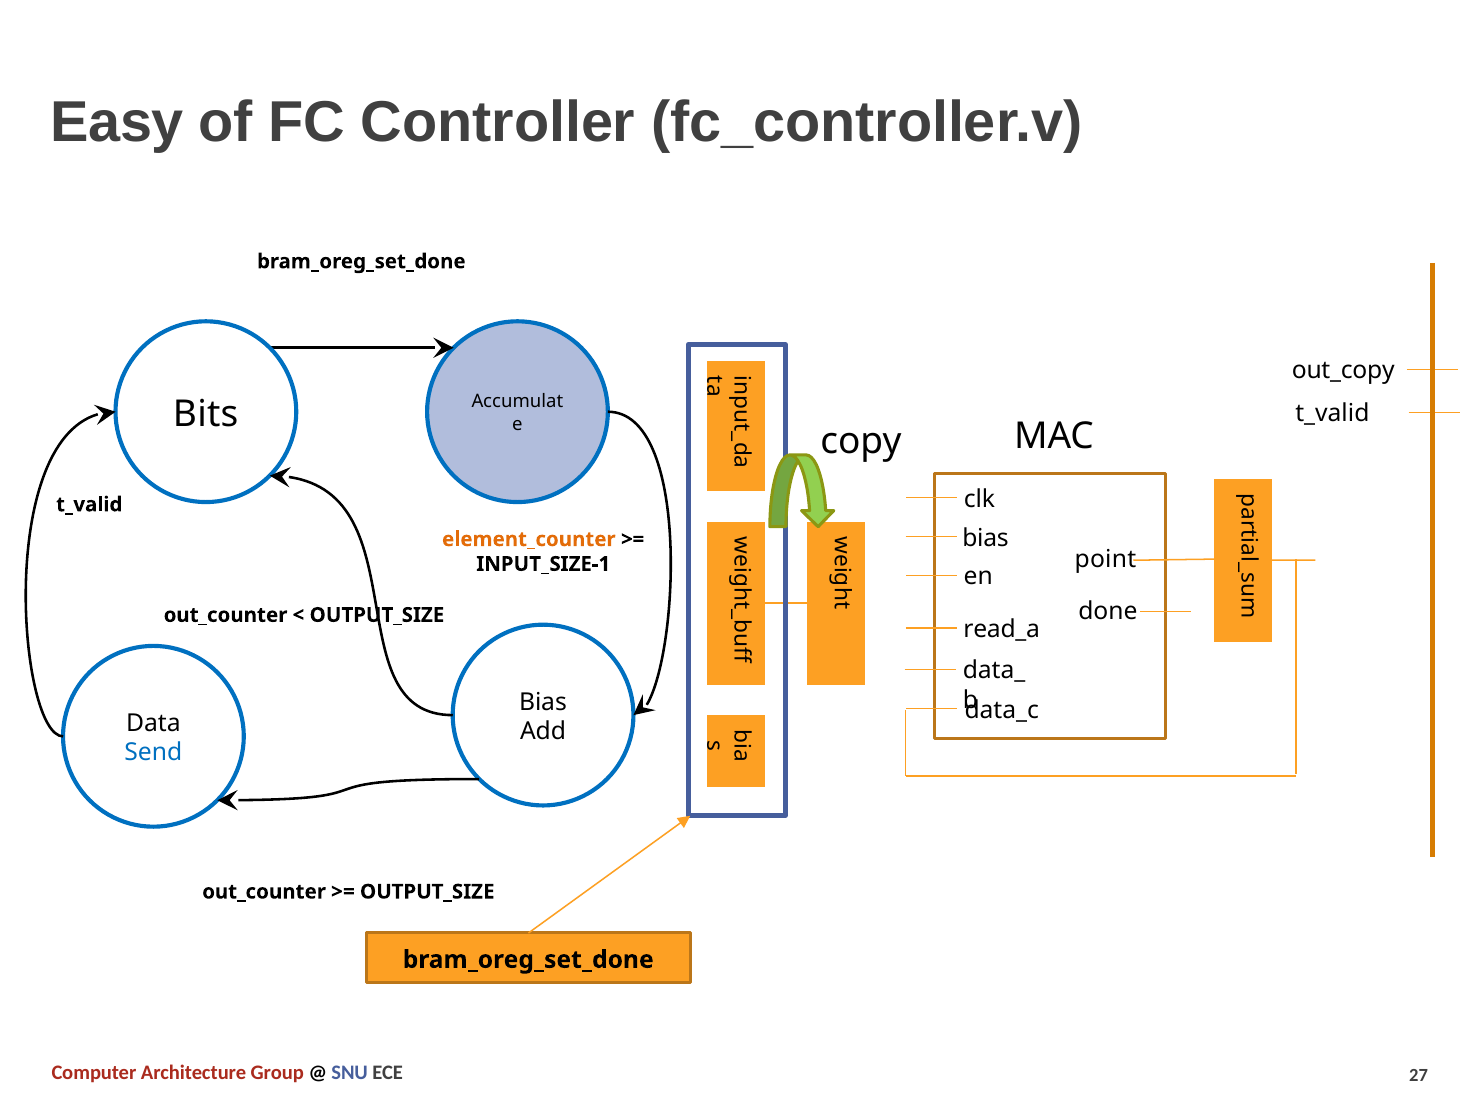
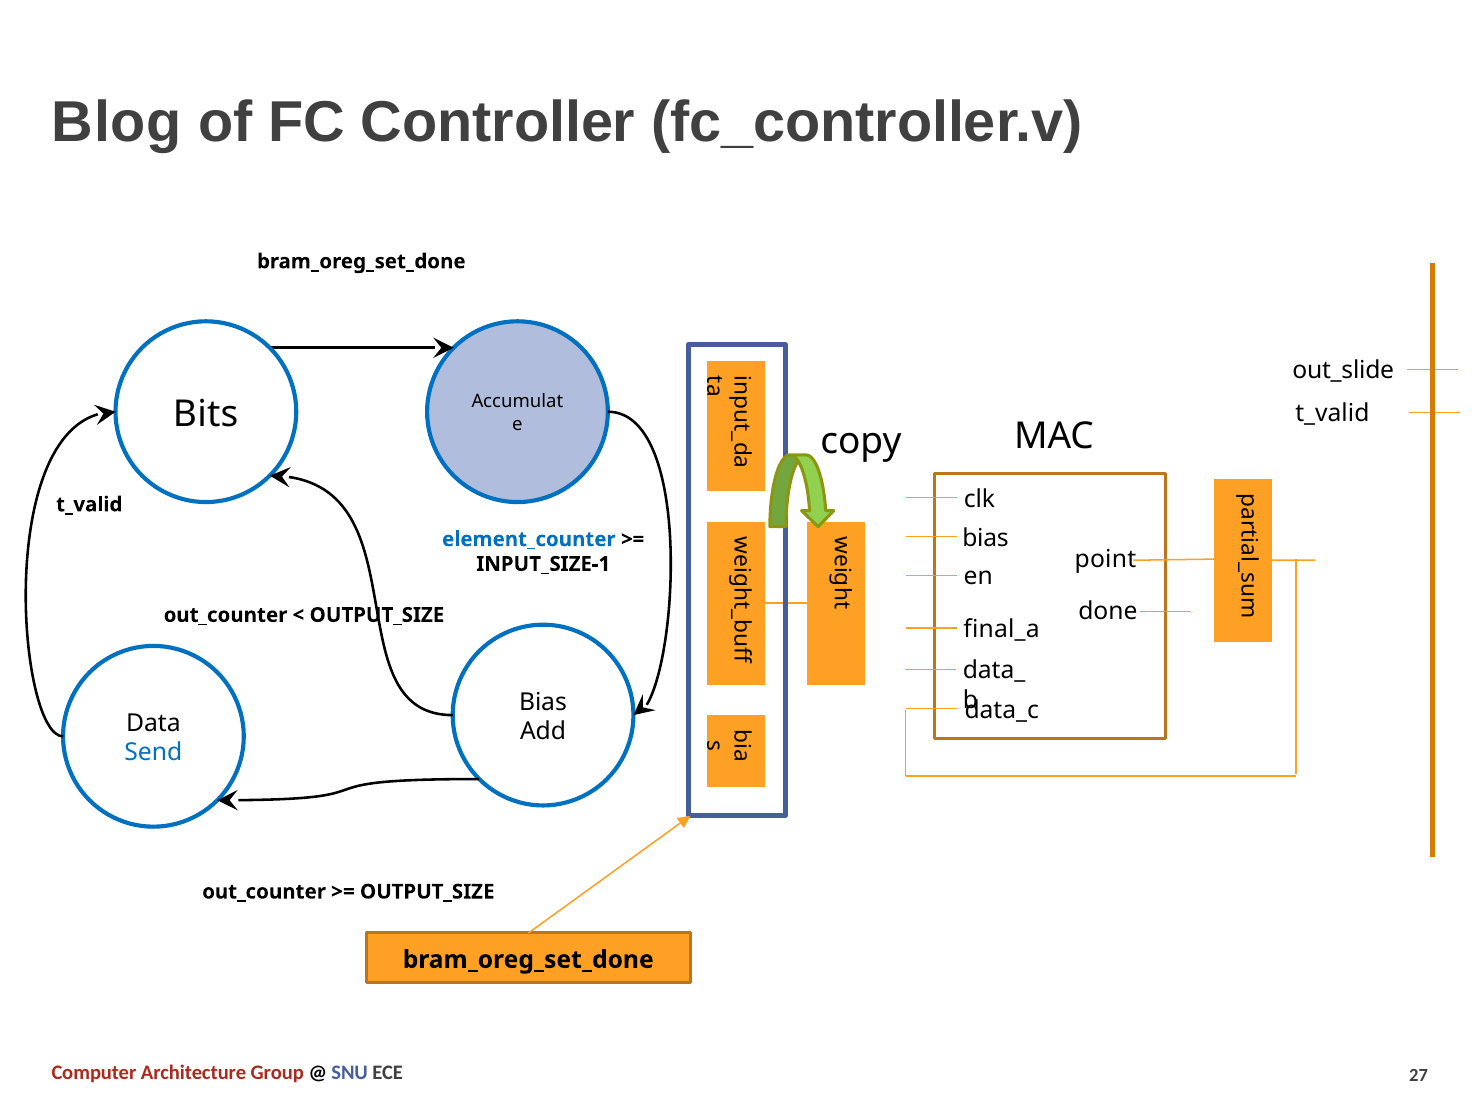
Easy: Easy -> Blog
out_copy: out_copy -> out_slide
element_counter colour: orange -> blue
read_a: read_a -> final_a
